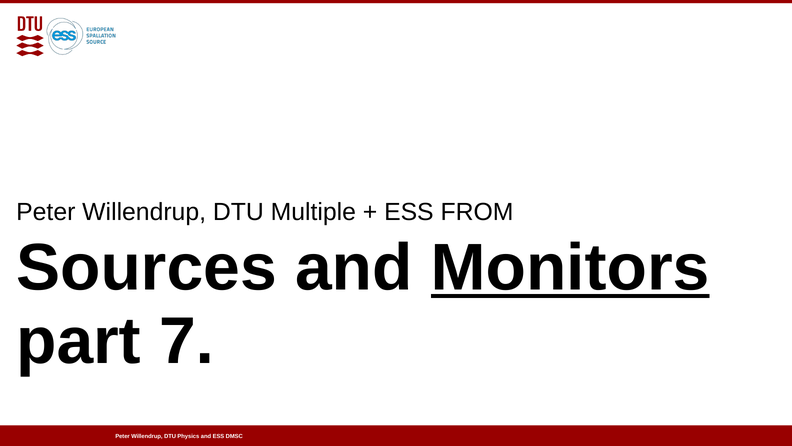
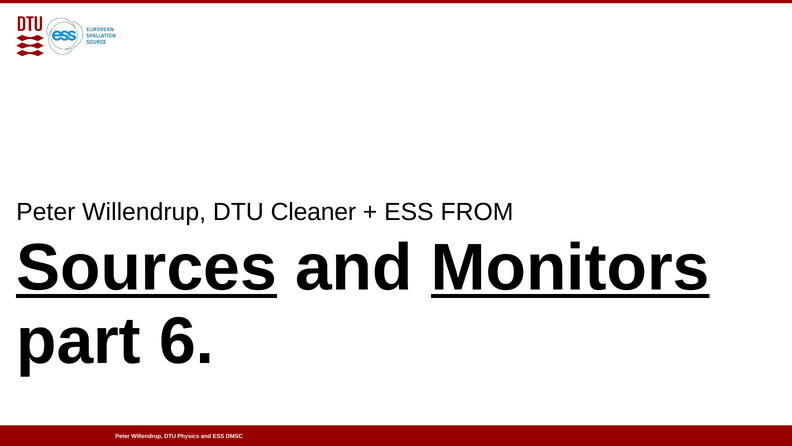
Multiple: Multiple -> Cleaner
Sources underline: none -> present
7: 7 -> 6
